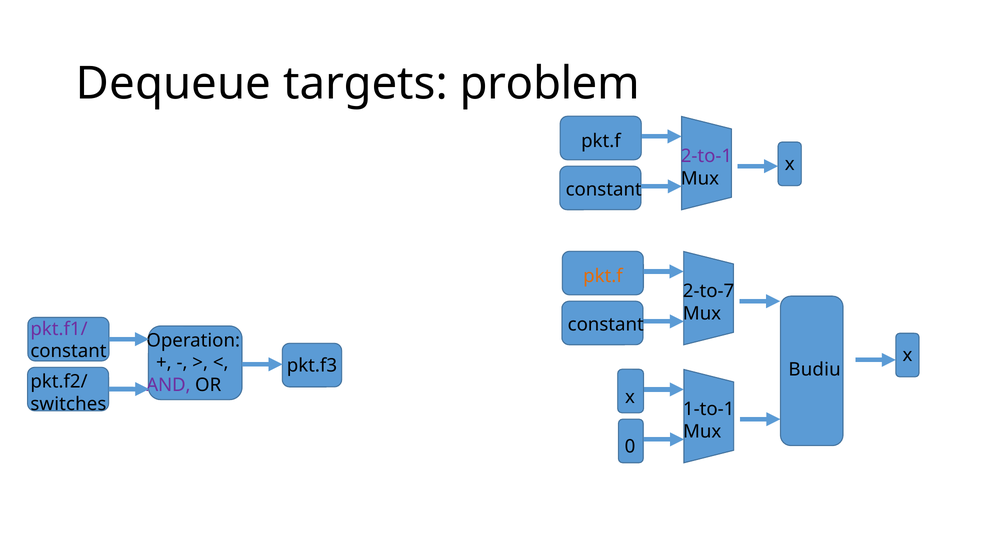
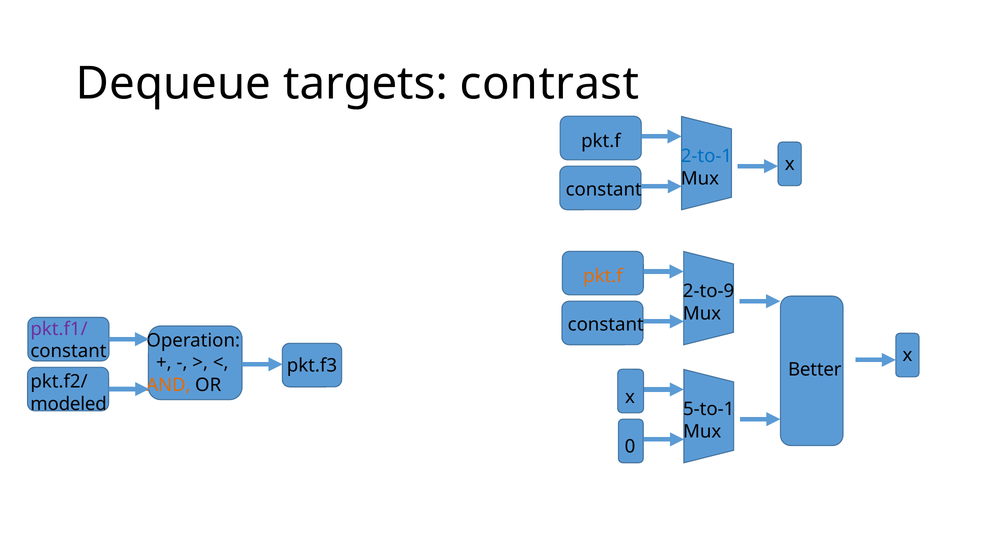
problem: problem -> contrast
2-to-1 colour: purple -> blue
2-to-7: 2-to-7 -> 2-to-9
Budiu: Budiu -> Better
AND colour: purple -> orange
switches: switches -> modeled
1-to-1: 1-to-1 -> 5-to-1
